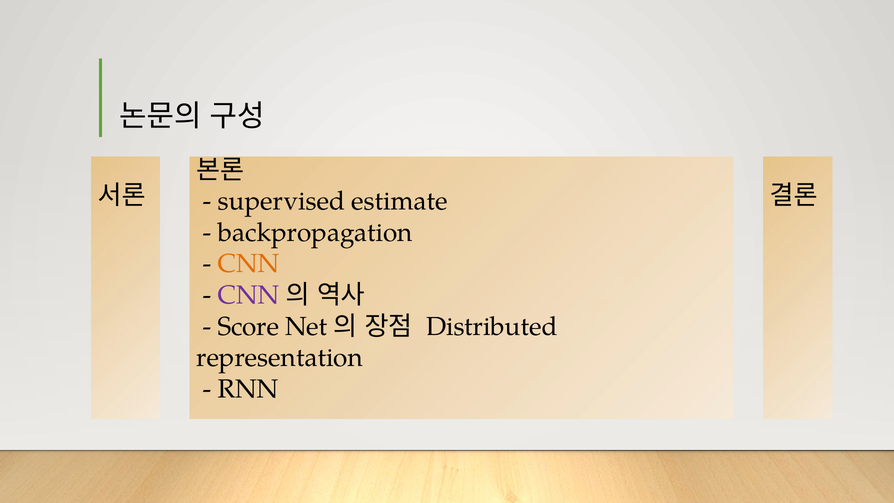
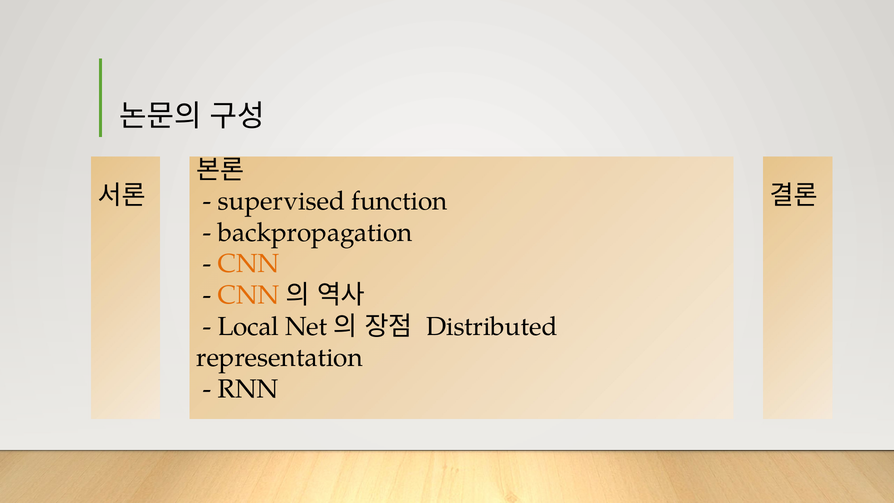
estimate: estimate -> function
CNN at (249, 295) colour: purple -> orange
Score: Score -> Local
